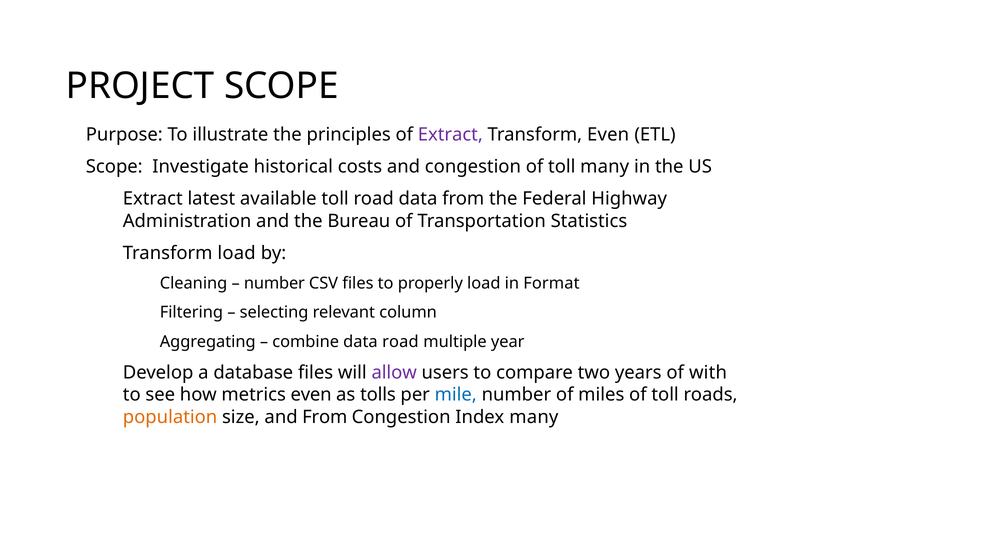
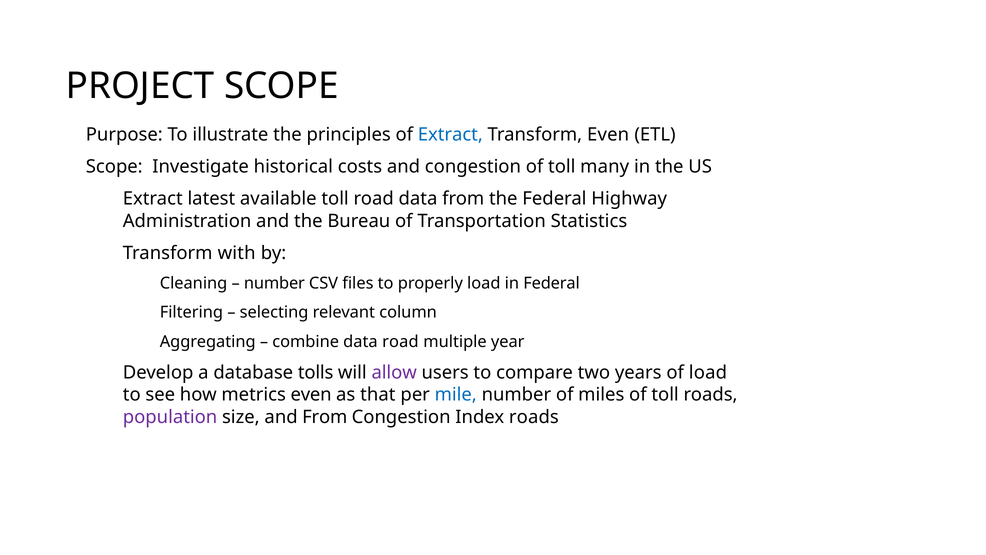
Extract at (450, 135) colour: purple -> blue
Transform load: load -> with
in Format: Format -> Federal
database files: files -> tolls
of with: with -> load
tolls: tolls -> that
population colour: orange -> purple
Index many: many -> roads
